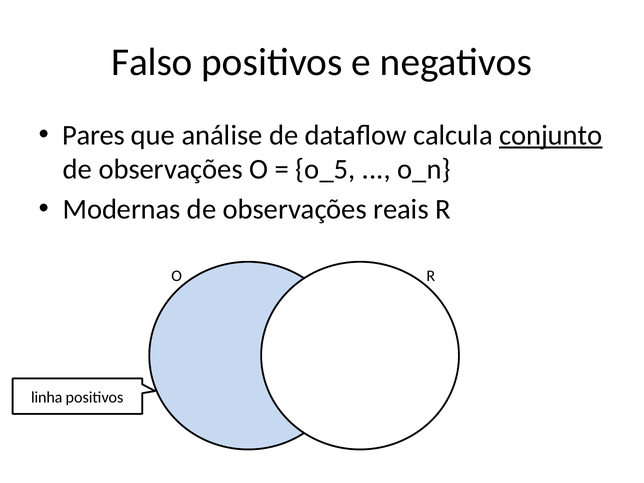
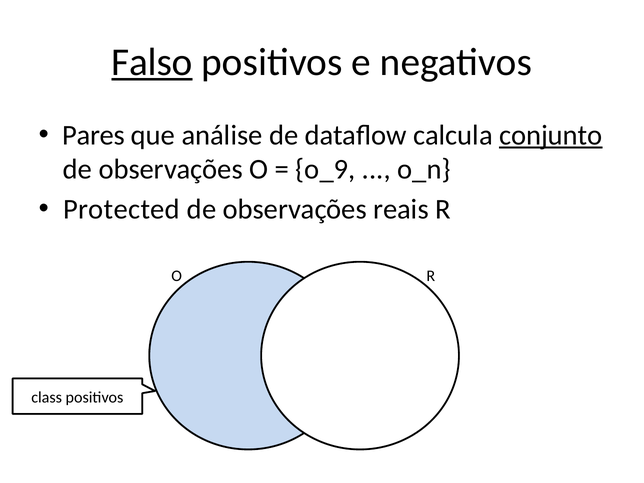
Falso underline: none -> present
o_5: o_5 -> o_9
Modernas: Modernas -> Protected
linha: linha -> class
